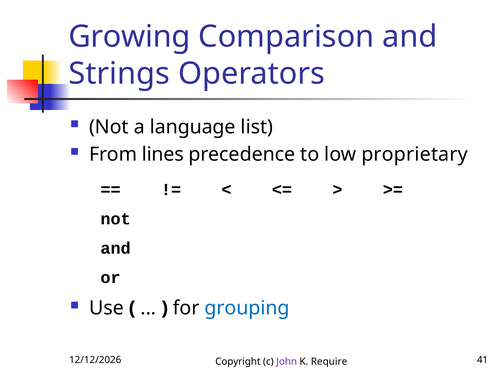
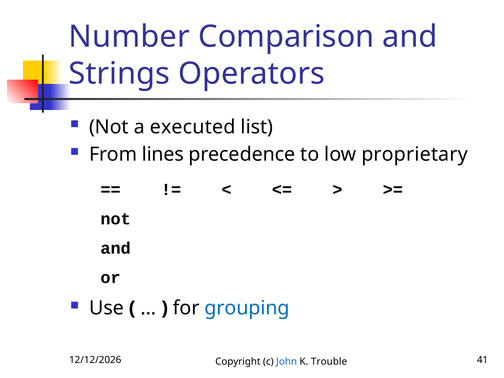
Growing: Growing -> Number
language: language -> executed
John colour: purple -> blue
Require: Require -> Trouble
